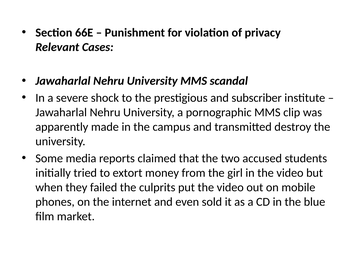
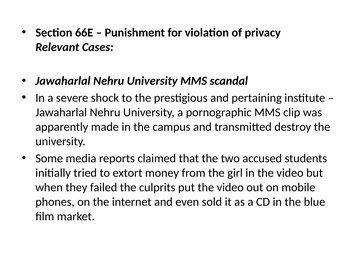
subscriber: subscriber -> pertaining
